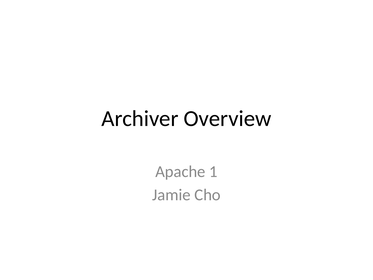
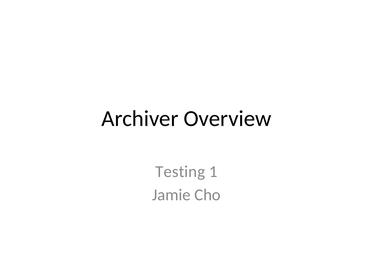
Apache: Apache -> Testing
